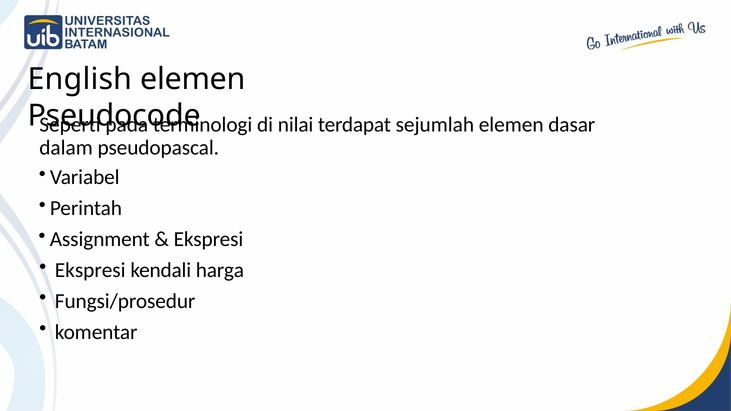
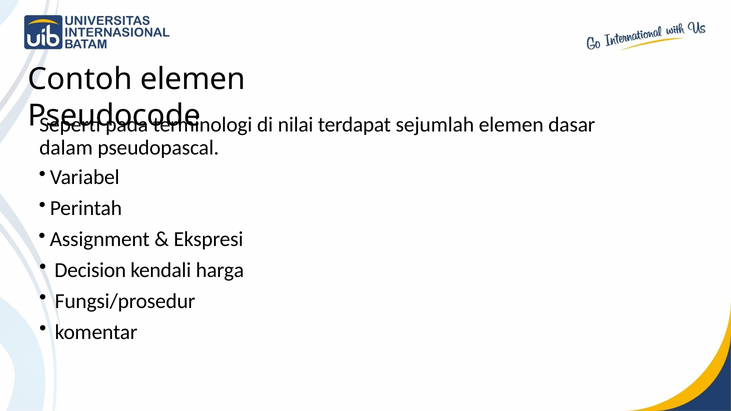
English: English -> Contoh
Ekspresi at (90, 270): Ekspresi -> Decision
